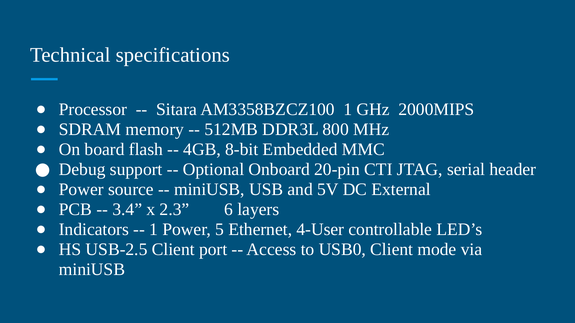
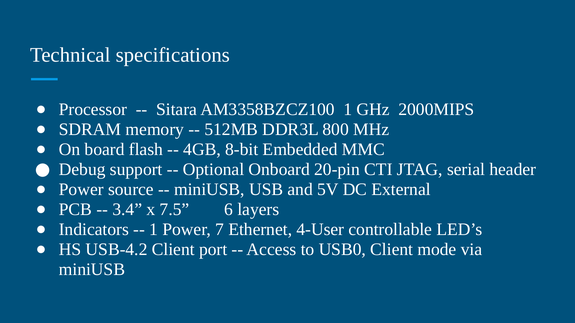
2.3: 2.3 -> 7.5
5: 5 -> 7
USB-2.5: USB-2.5 -> USB-4.2
